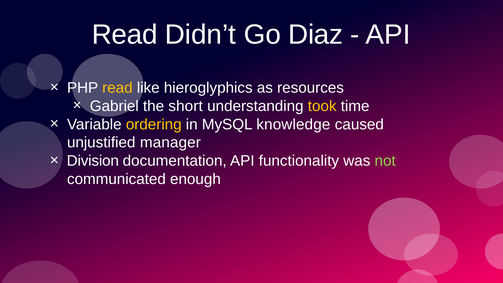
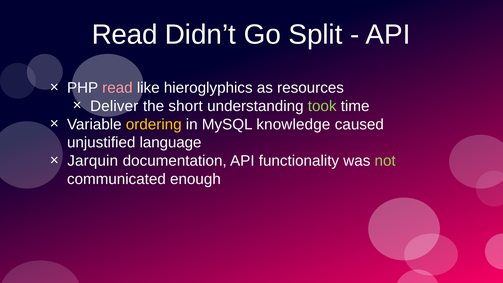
Diaz: Diaz -> Split
read at (117, 88) colour: yellow -> pink
Gabriel: Gabriel -> Deliver
took colour: yellow -> light green
manager: manager -> language
Division: Division -> Jarquin
